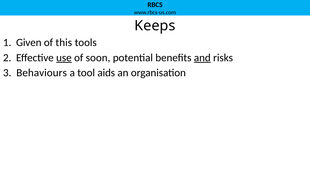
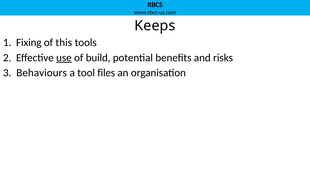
Given: Given -> Fixing
soon: soon -> build
and underline: present -> none
aids: aids -> files
